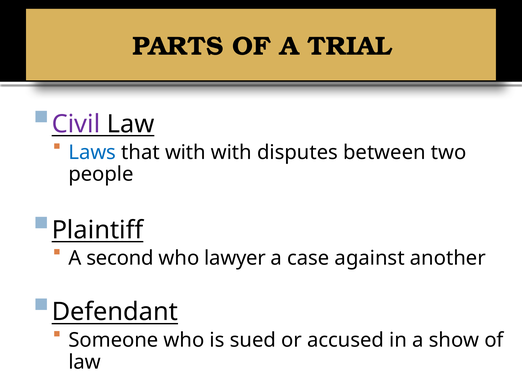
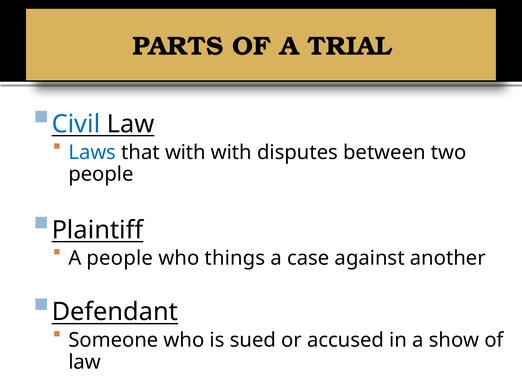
Civil colour: purple -> blue
A second: second -> people
lawyer: lawyer -> things
